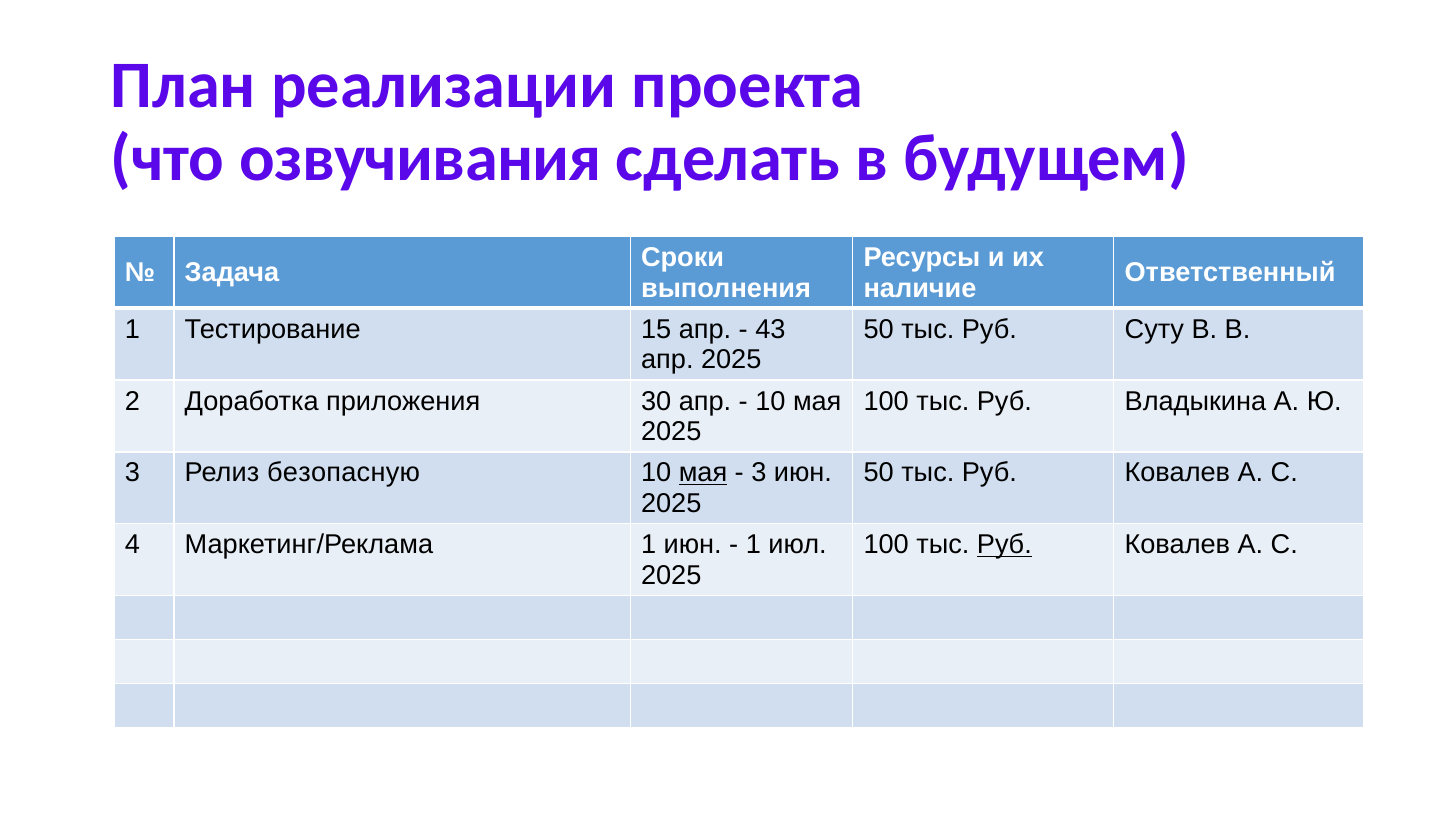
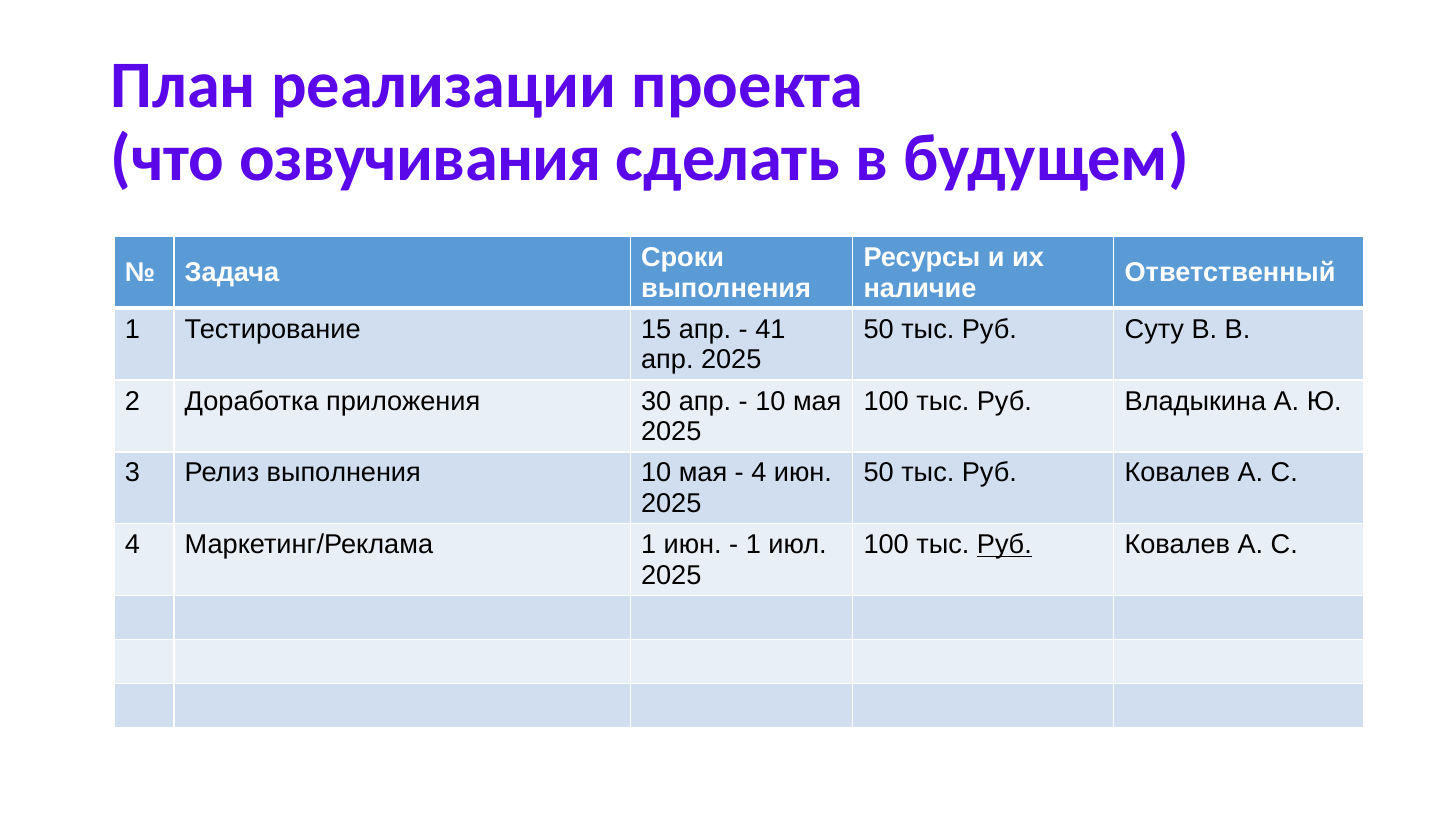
43: 43 -> 41
Релиз безопасную: безопасную -> выполнения
мая at (703, 473) underline: present -> none
3 at (759, 473): 3 -> 4
